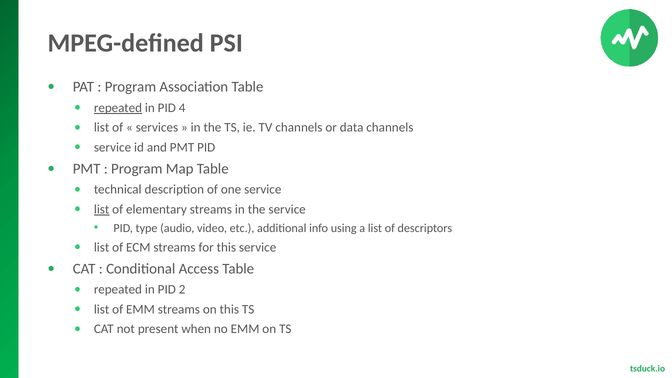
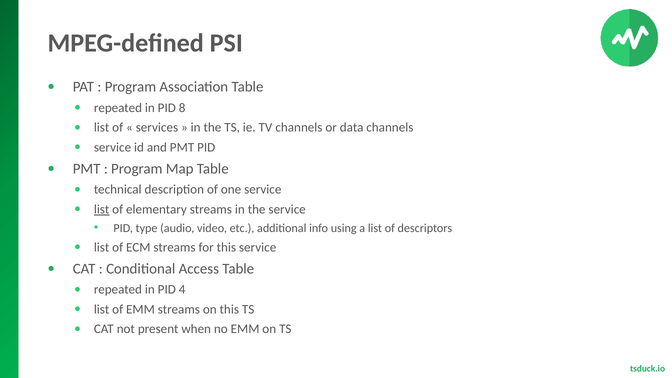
repeated at (118, 108) underline: present -> none
4: 4 -> 8
2: 2 -> 4
